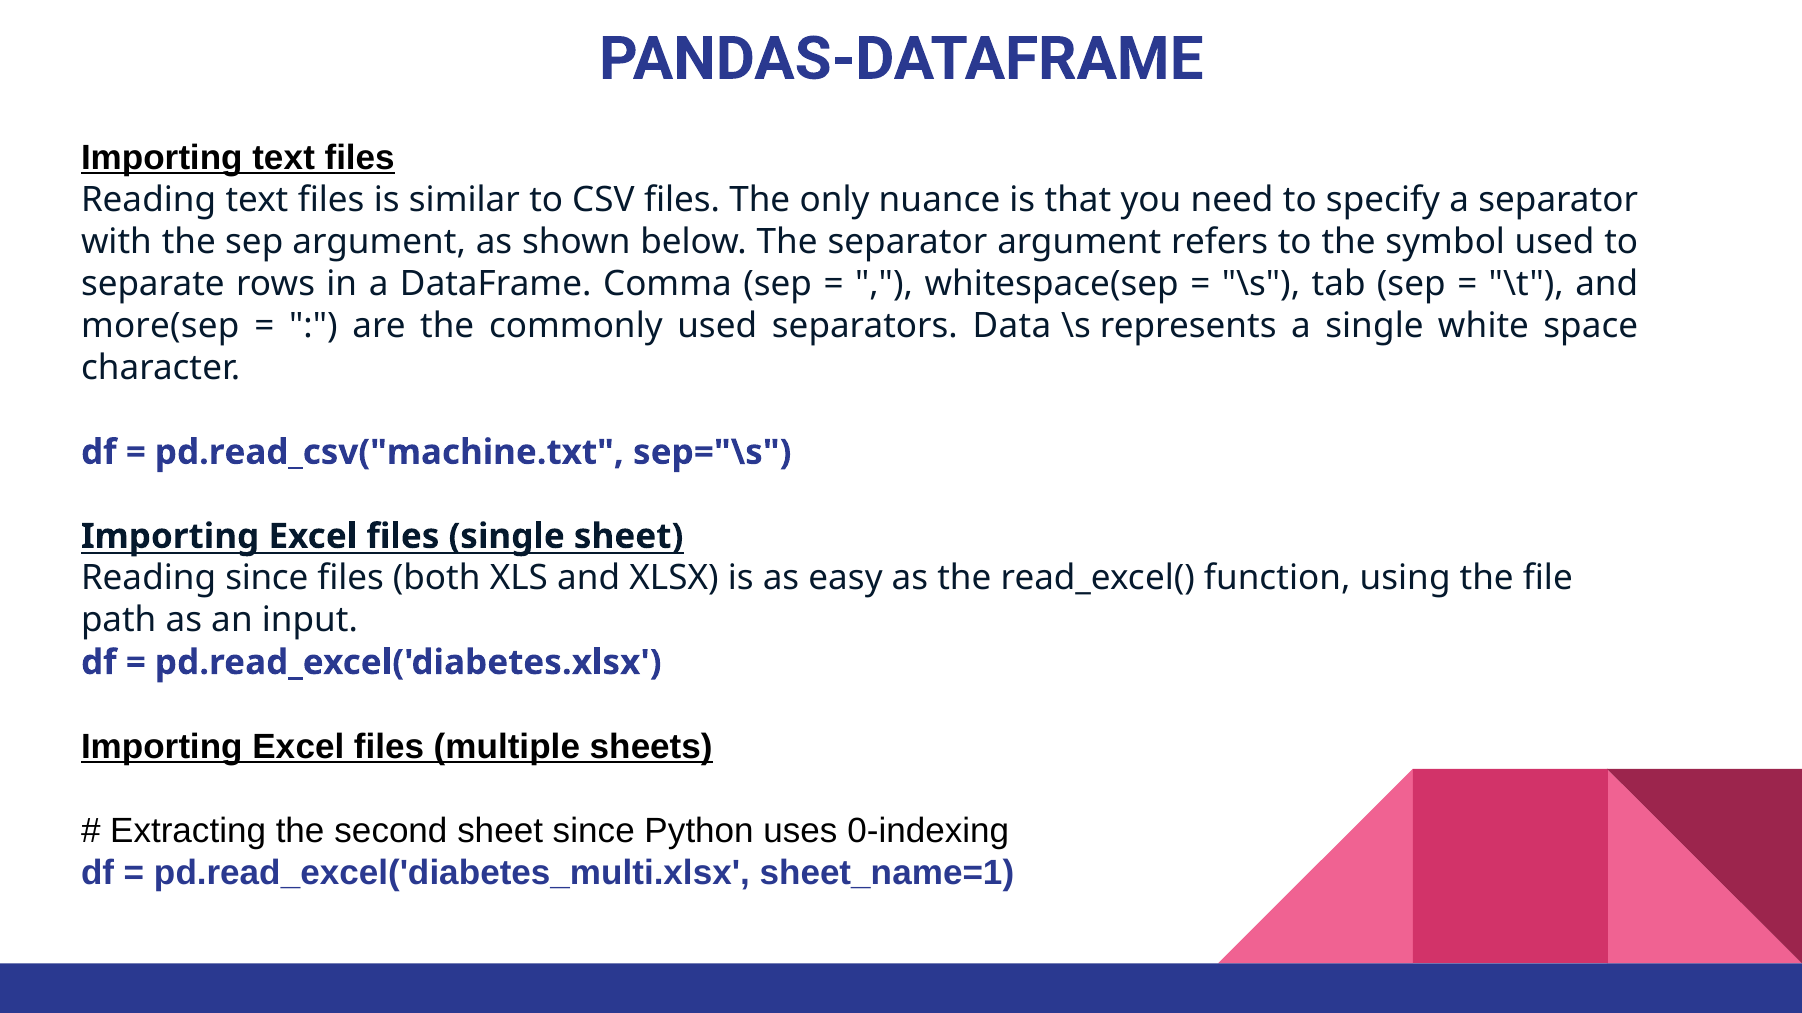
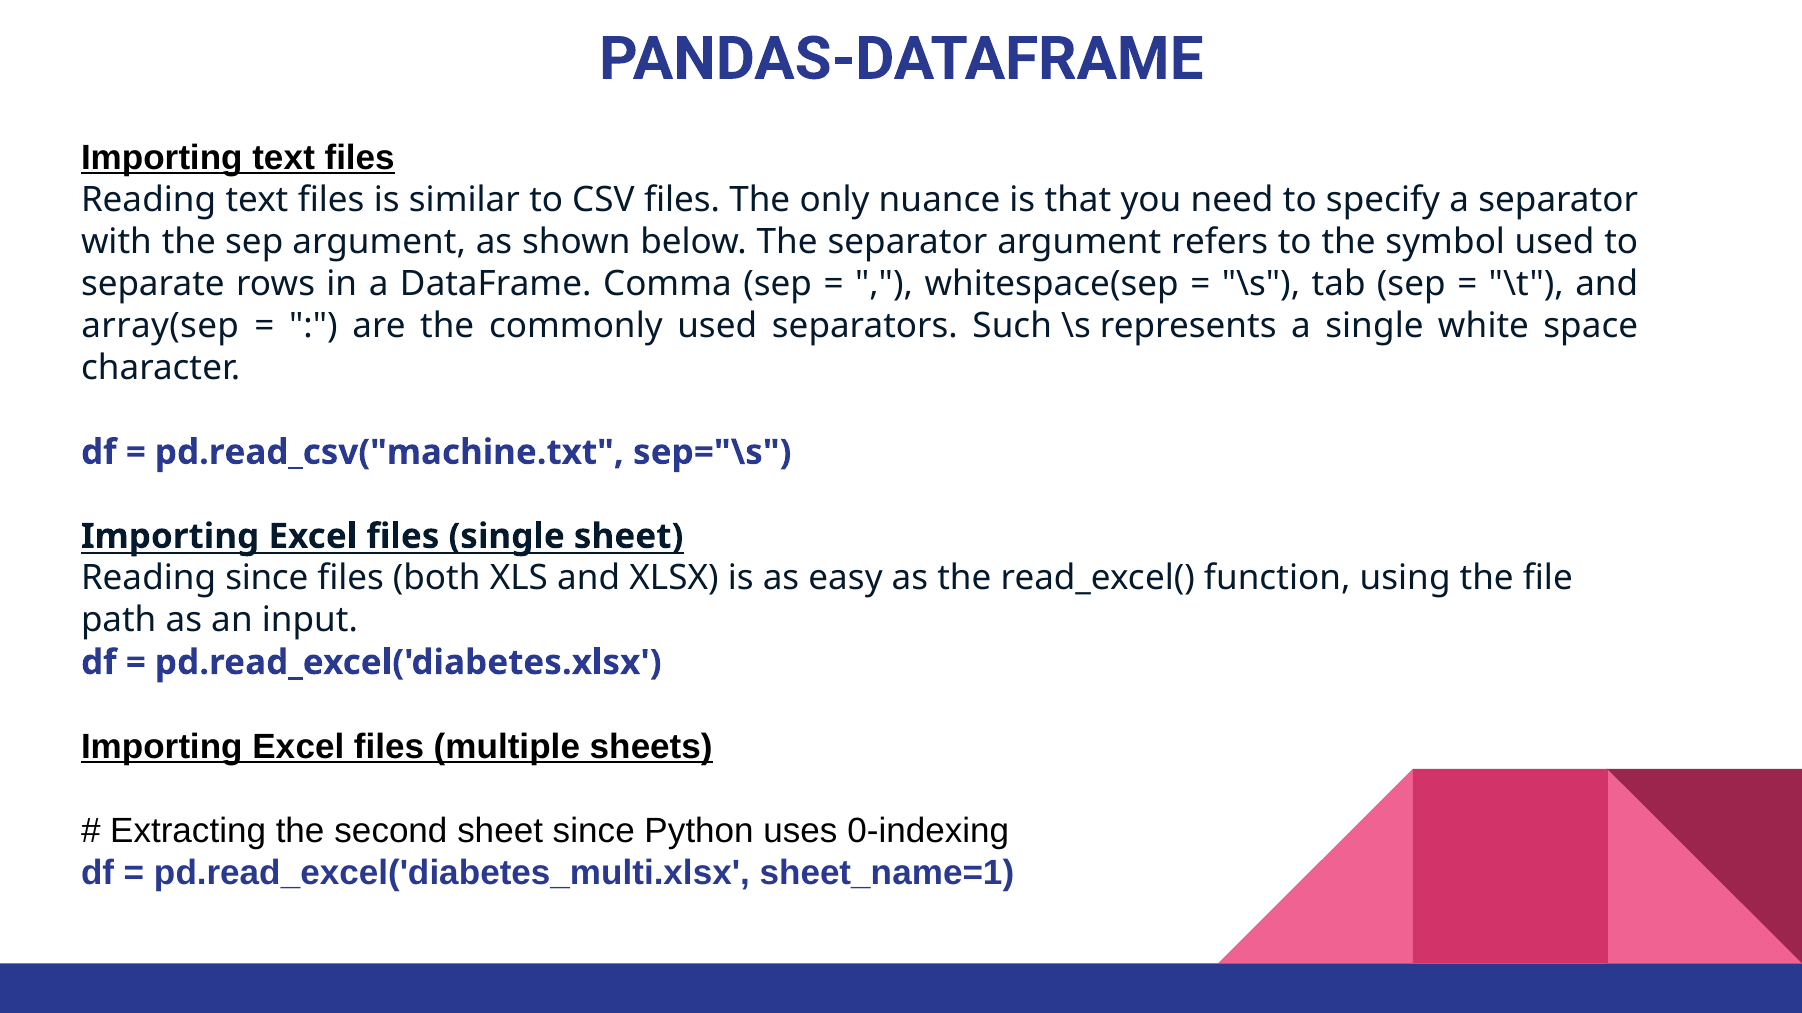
more(sep: more(sep -> array(sep
Data: Data -> Such
